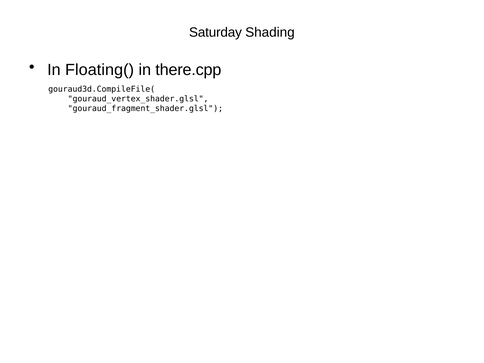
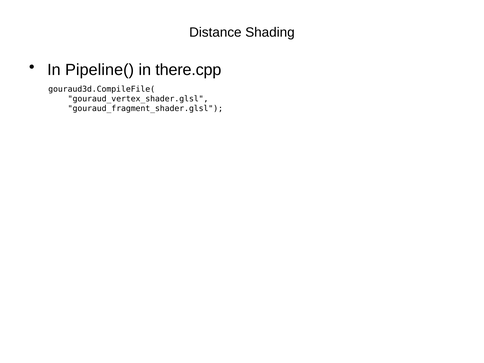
Saturday: Saturday -> Distance
Floating(: Floating( -> Pipeline(
